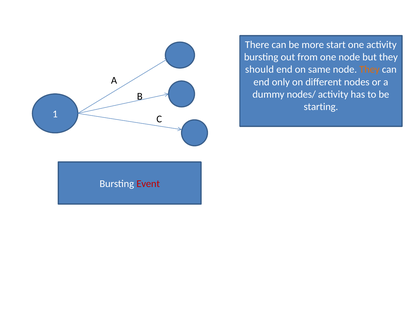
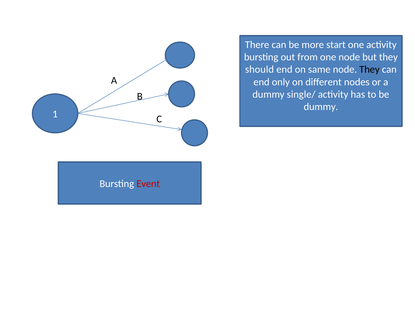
They at (369, 70) colour: orange -> black
nodes/: nodes/ -> single/
starting at (321, 107): starting -> dummy
